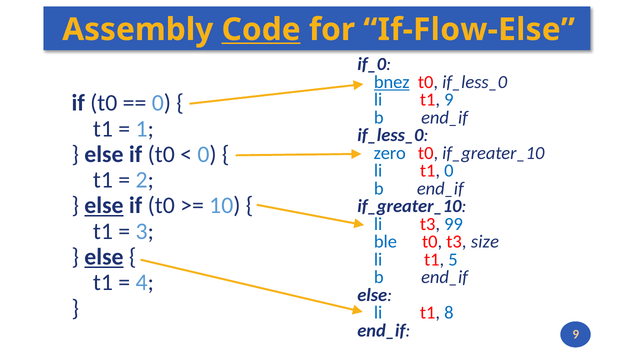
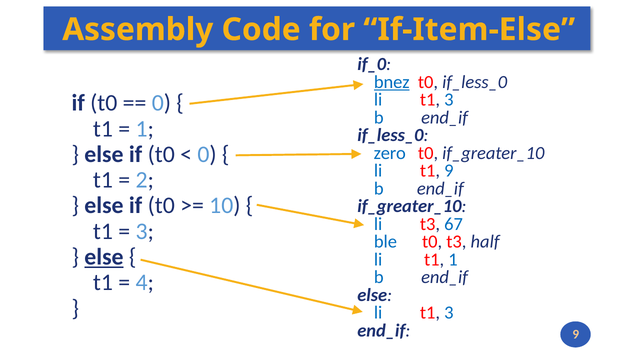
Code underline: present -> none
If-Flow-Else: If-Flow-Else -> If-Item-Else
9 at (449, 100): 9 -> 3
t1 0: 0 -> 9
else at (104, 206) underline: present -> none
99: 99 -> 67
size: size -> half
t1 5: 5 -> 1
8 at (449, 313): 8 -> 3
